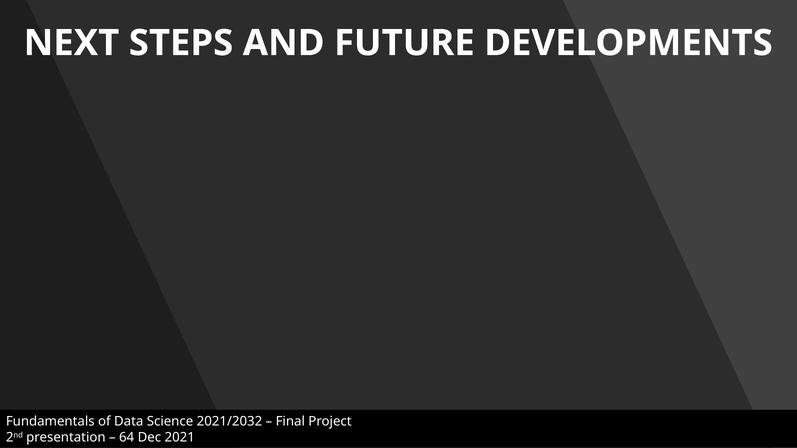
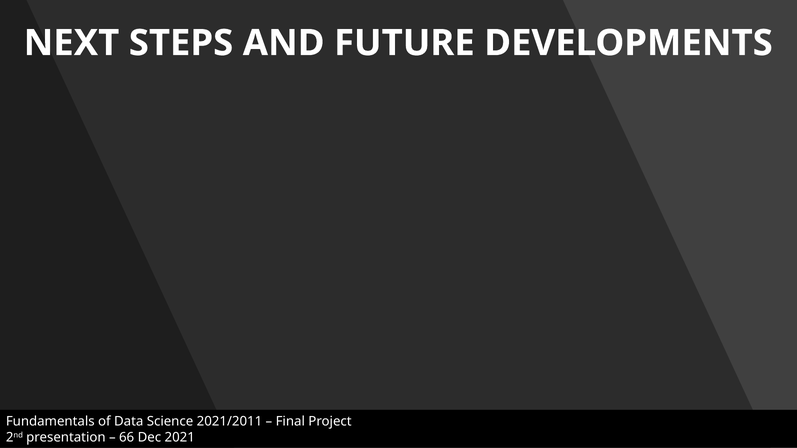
2021/2032: 2021/2032 -> 2021/2011
64: 64 -> 66
